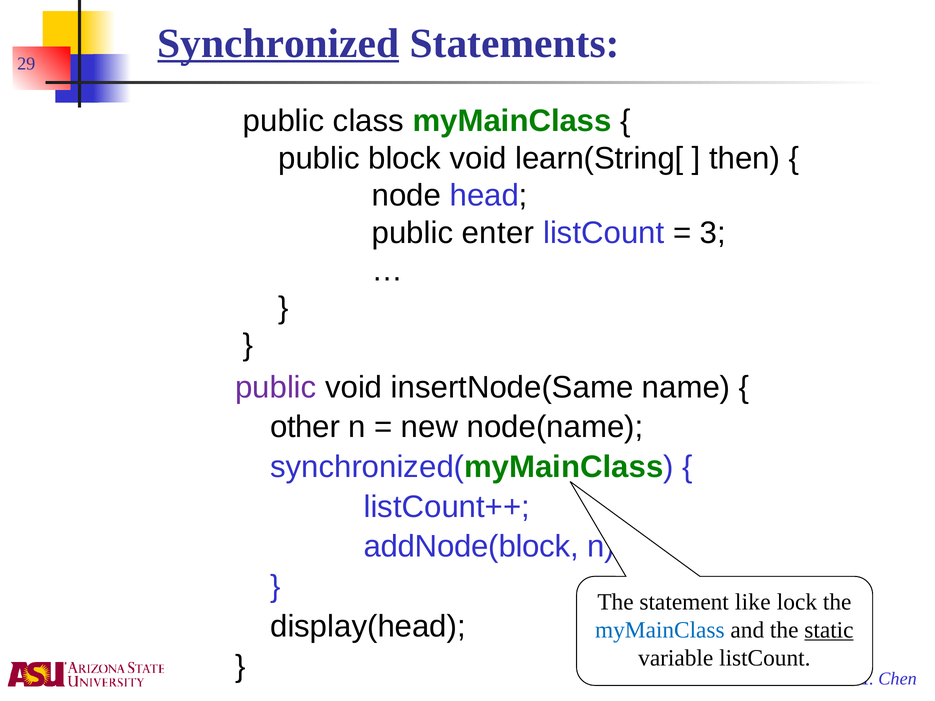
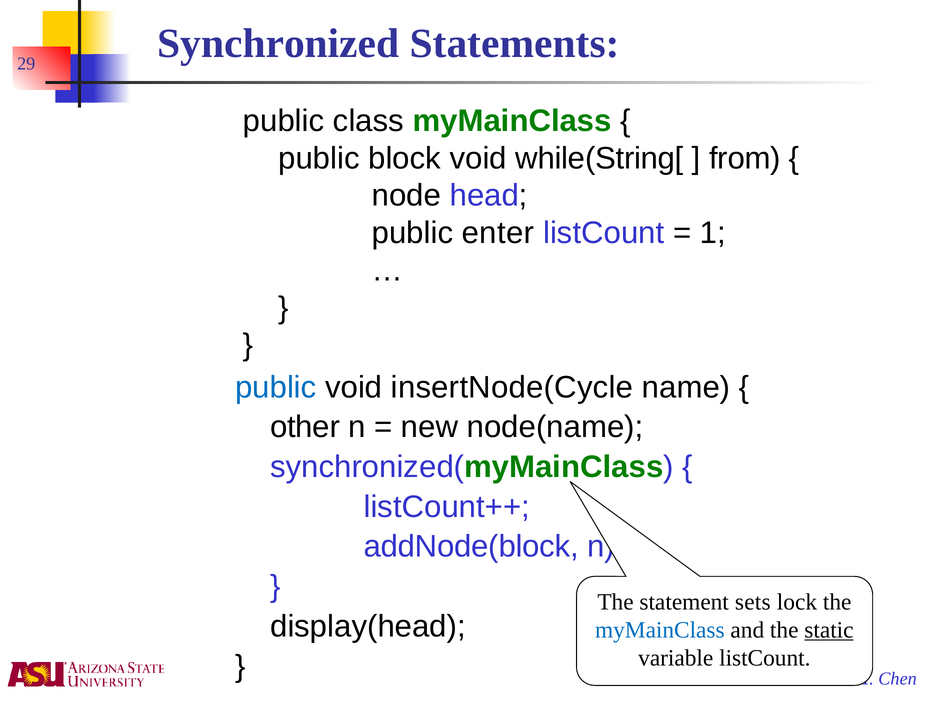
Synchronized underline: present -> none
learn(String[: learn(String[ -> while(String[
then: then -> from
3: 3 -> 1
public at (276, 387) colour: purple -> blue
insertNode(Same: insertNode(Same -> insertNode(Cycle
like: like -> sets
